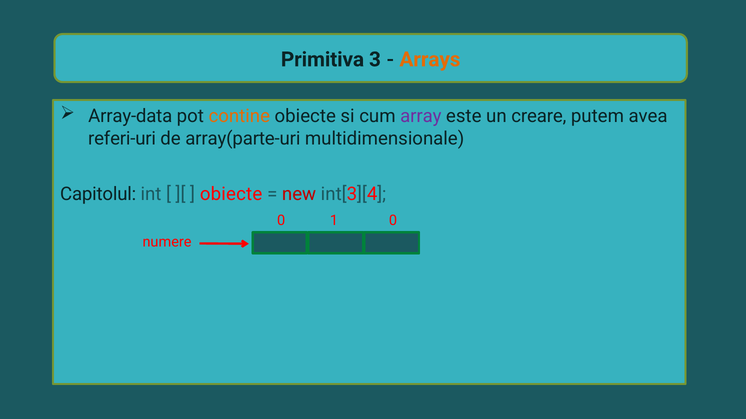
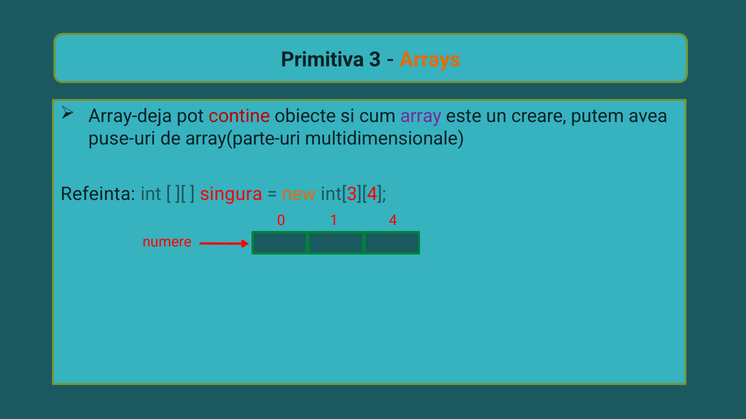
Array-data: Array-data -> Array-deja
contine colour: orange -> red
referi-uri: referi-uri -> puse-uri
Capitolul: Capitolul -> Refeinta
obiecte at (231, 194): obiecte -> singura
new colour: red -> orange
1 0: 0 -> 4
